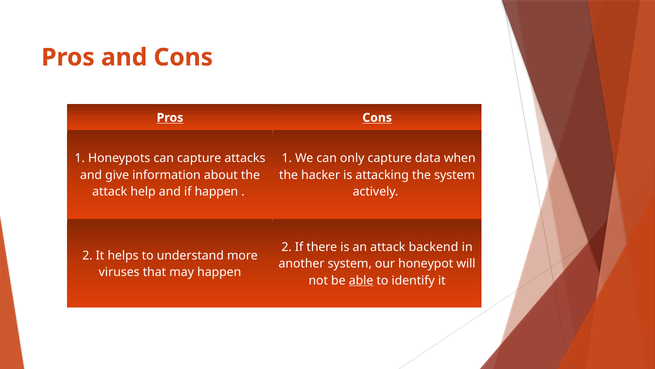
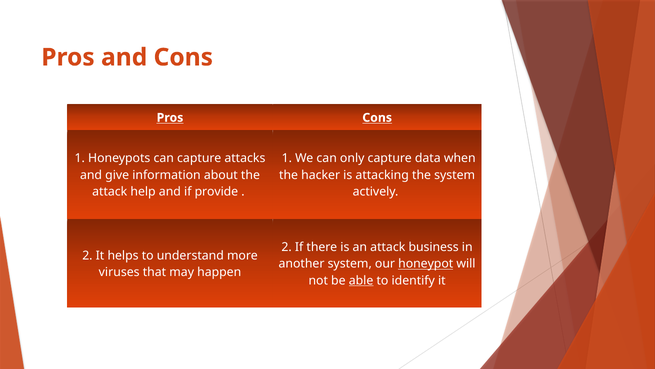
if happen: happen -> provide
backend: backend -> business
honeypot underline: none -> present
